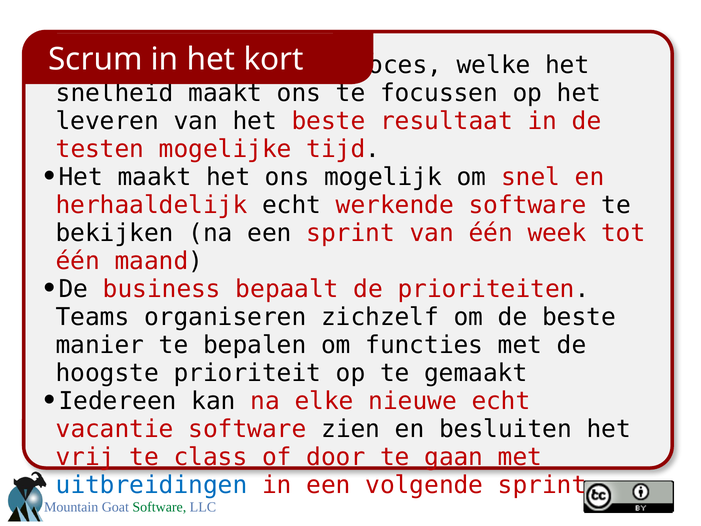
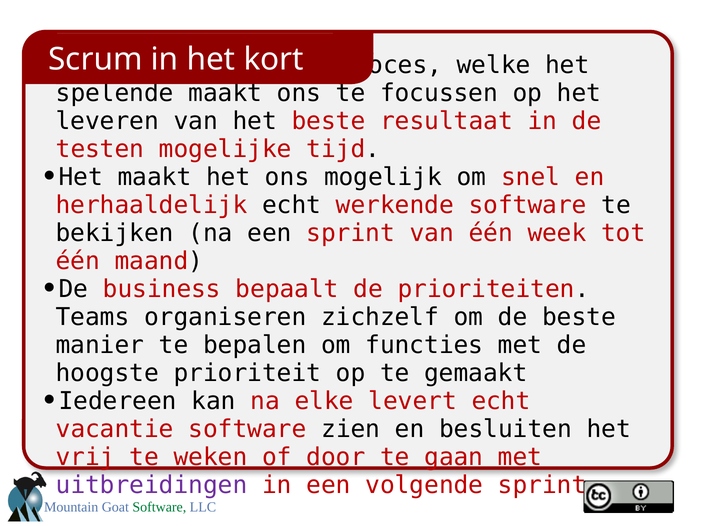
snelheid: snelheid -> spelende
nieuwe: nieuwe -> levert
class: class -> weken
uitbreidingen colour: blue -> purple
